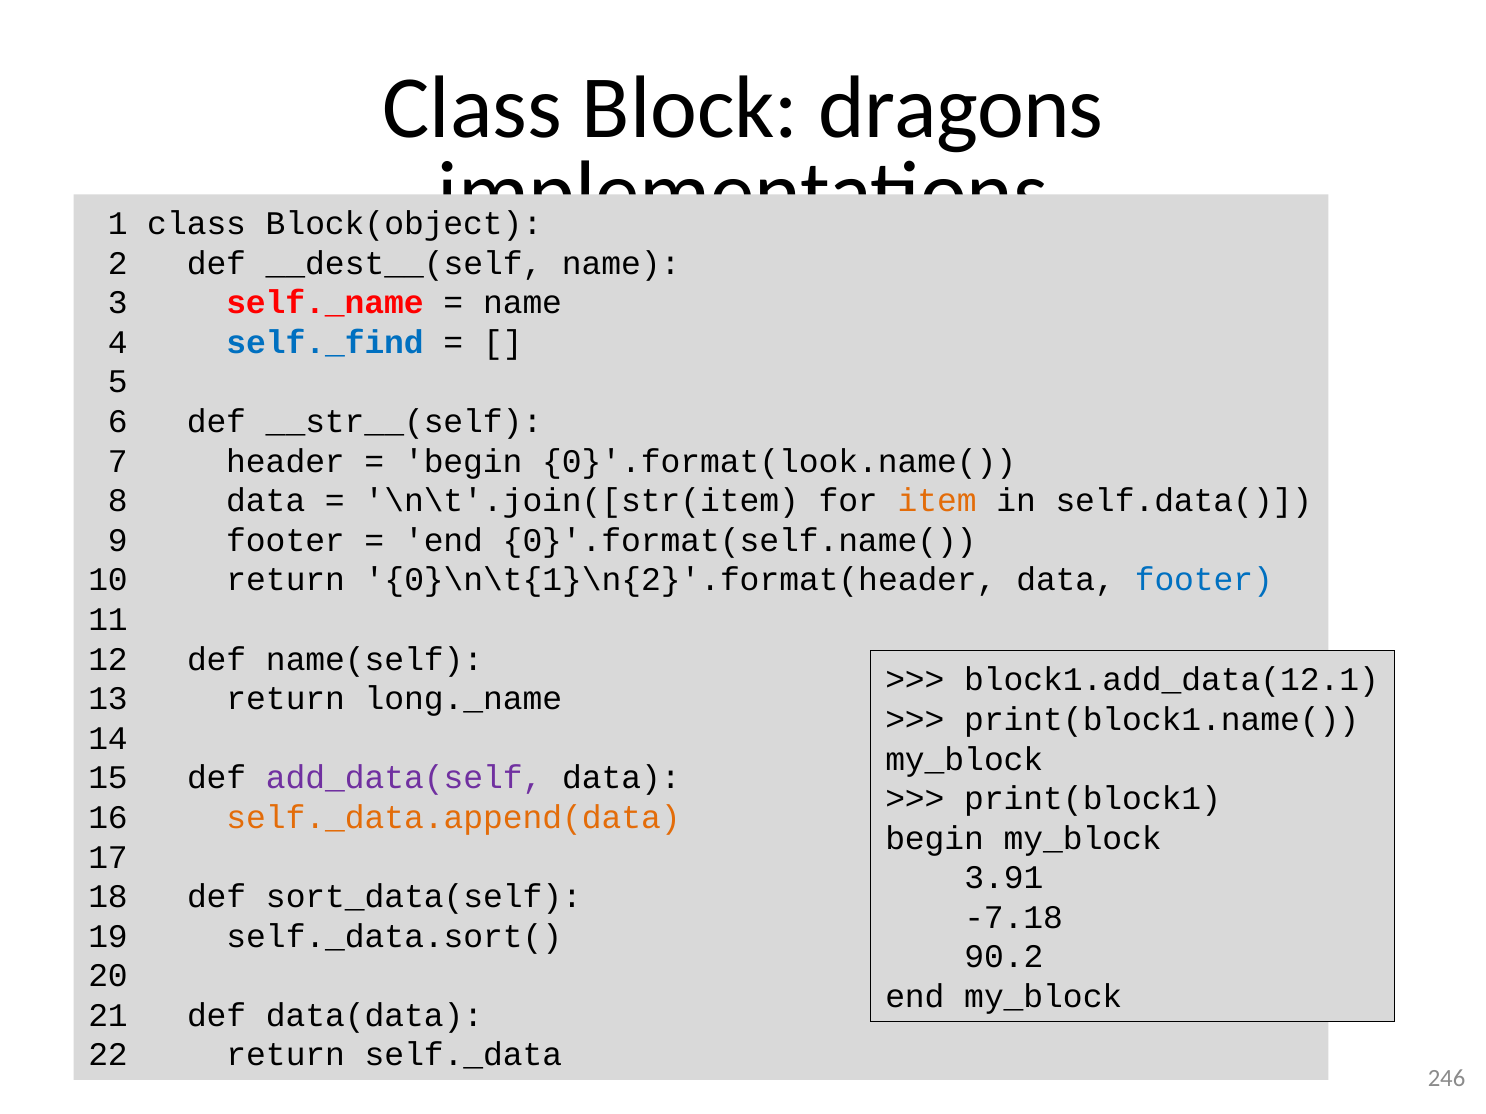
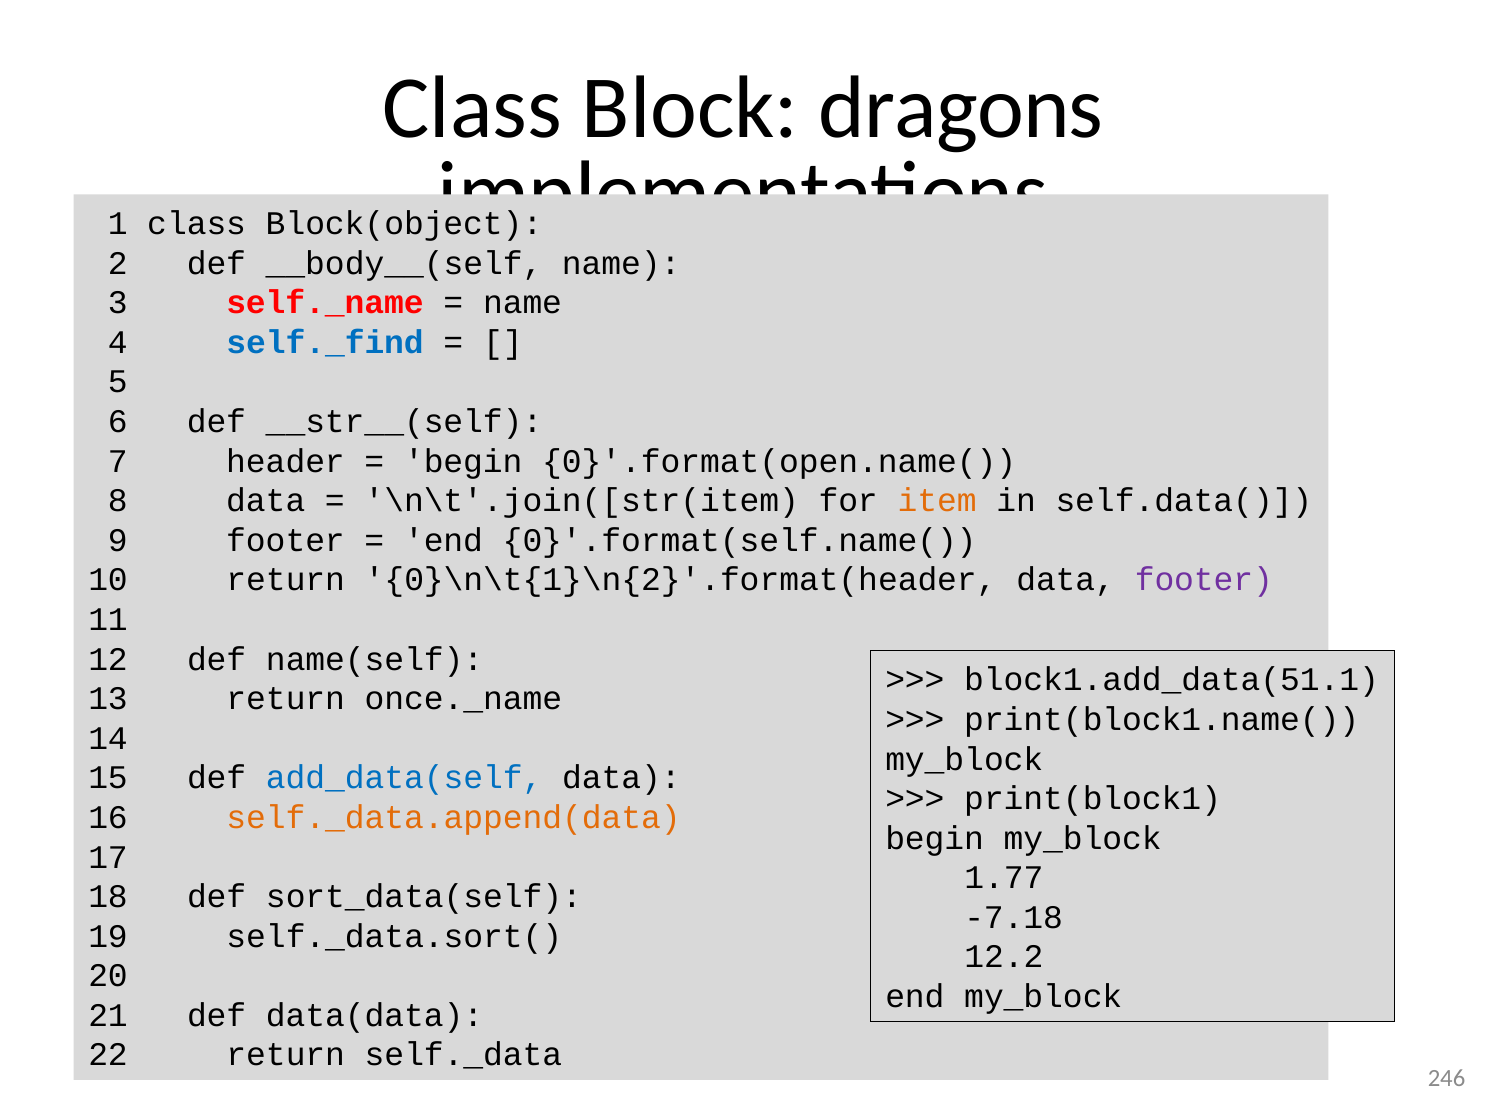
__dest__(self: __dest__(self -> __body__(self
0}'.format(look.name(: 0}'.format(look.name( -> 0}'.format(open.name(
footer at (1204, 580) colour: blue -> purple
block1.add_data(12.1: block1.add_data(12.1 -> block1.add_data(51.1
long._name: long._name -> once._name
add_data(self colour: purple -> blue
3.91: 3.91 -> 1.77
90.2: 90.2 -> 12.2
